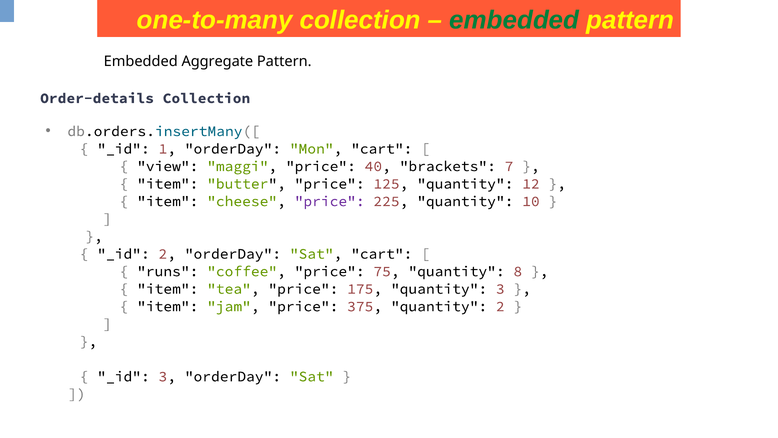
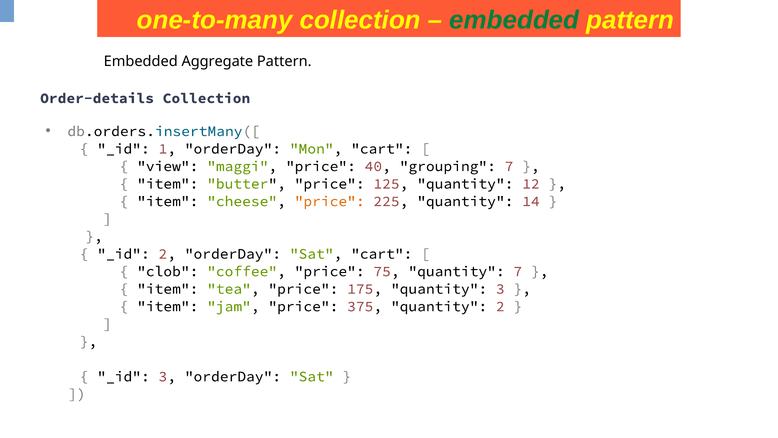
brackets: brackets -> grouping
price at (330, 201) colour: purple -> orange
10: 10 -> 14
runs: runs -> clob
quantity 8: 8 -> 7
